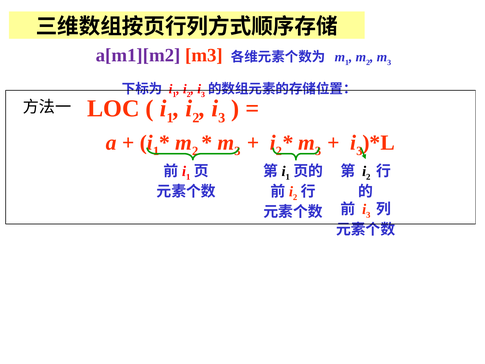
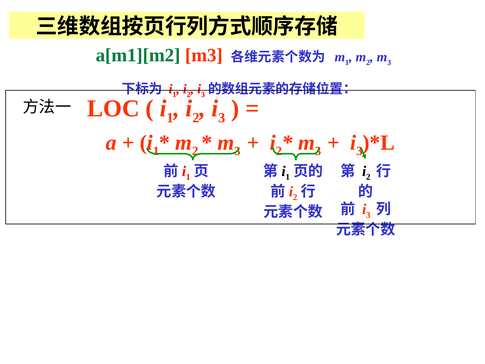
a[m1][m2 colour: purple -> green
